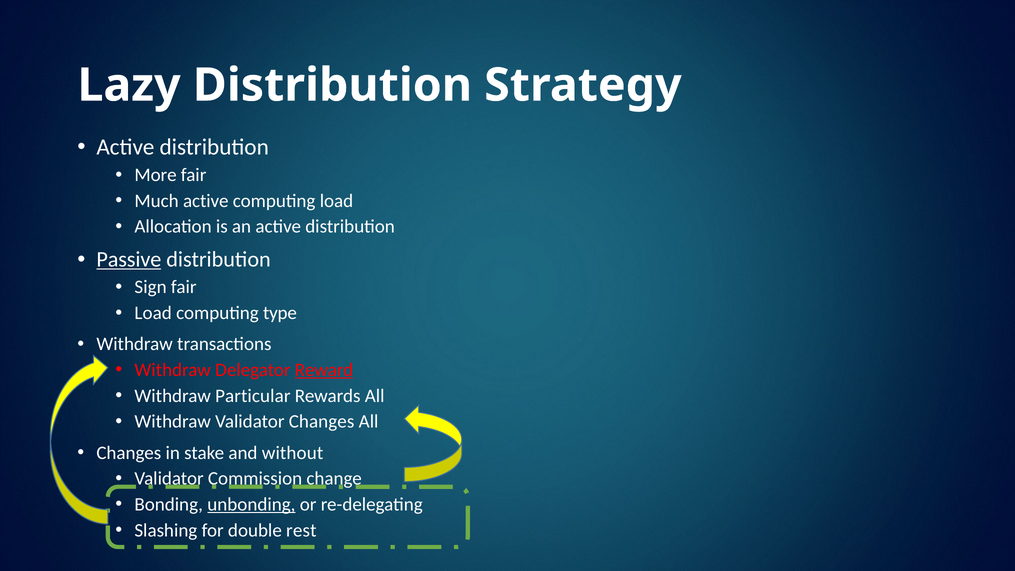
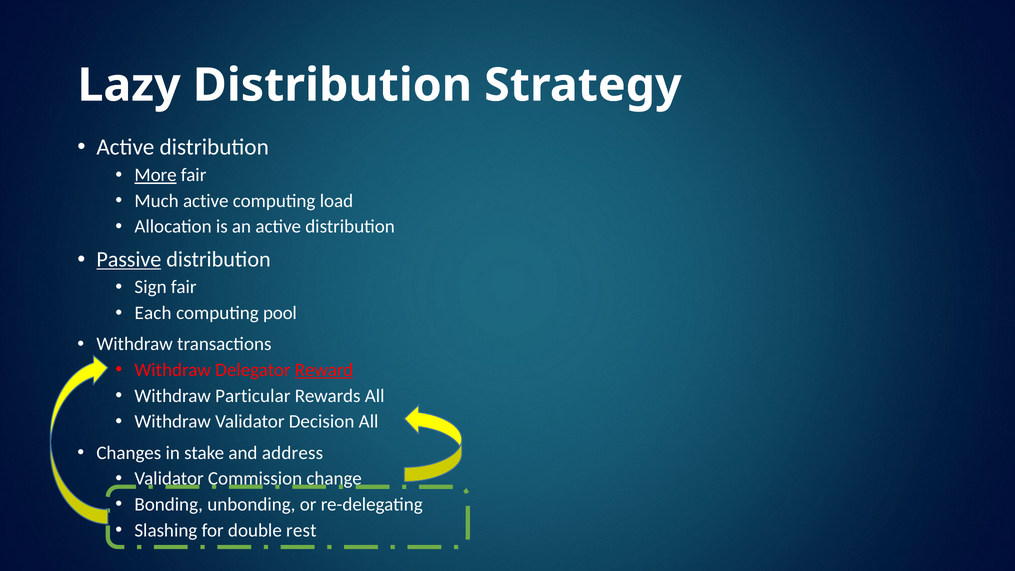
More underline: none -> present
Load at (153, 313): Load -> Each
type: type -> pool
Validator Changes: Changes -> Decision
without: without -> address
unbonding underline: present -> none
